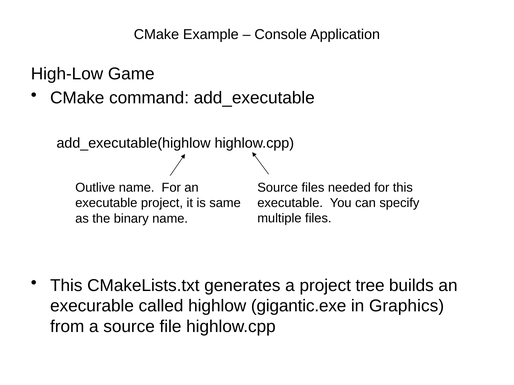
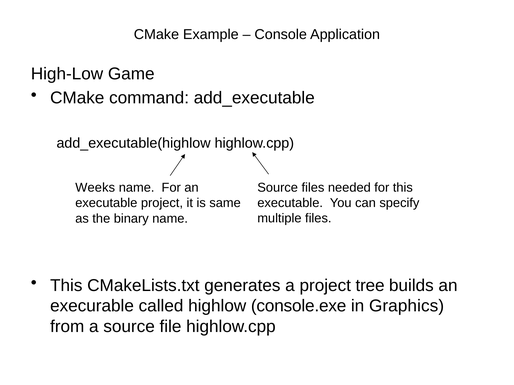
Outlive: Outlive -> Weeks
gigantic.exe: gigantic.exe -> console.exe
